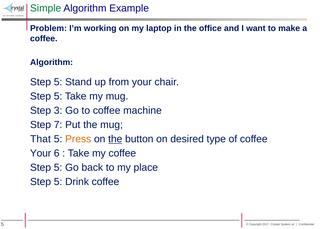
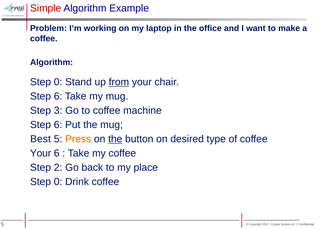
Simple colour: green -> red
5 at (58, 82): 5 -> 0
from underline: none -> present
5 at (58, 96): 5 -> 6
7 at (58, 125): 7 -> 6
That: That -> Best
5 at (58, 168): 5 -> 2
5 at (58, 182): 5 -> 0
